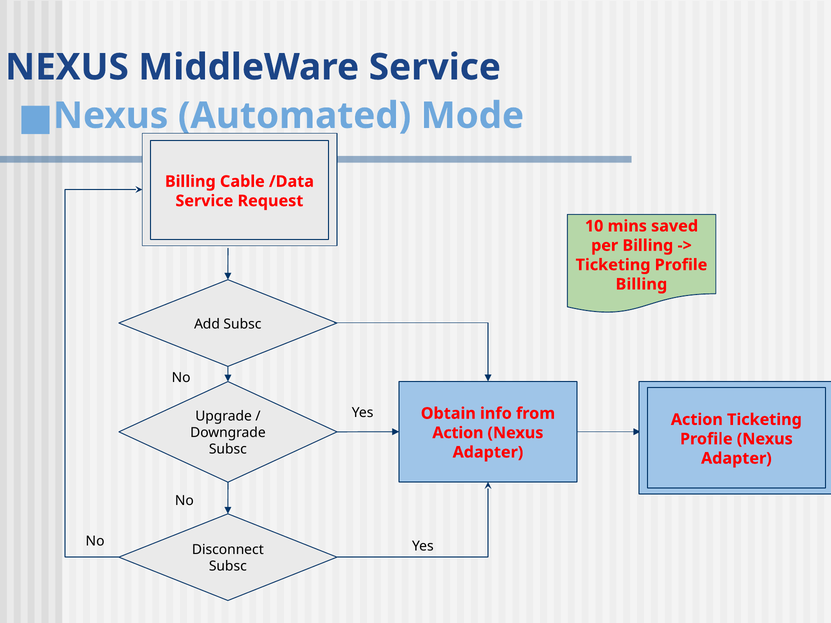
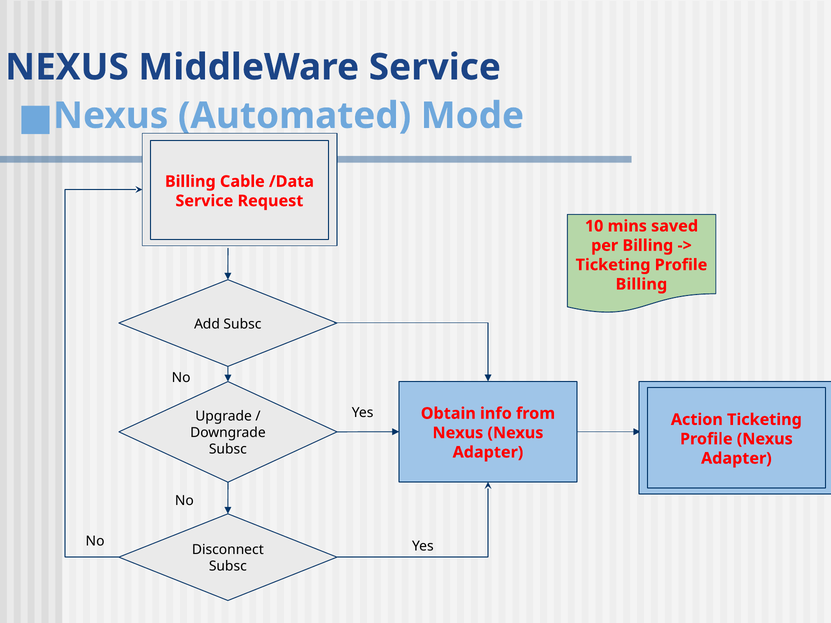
Action at (458, 433): Action -> Nexus
